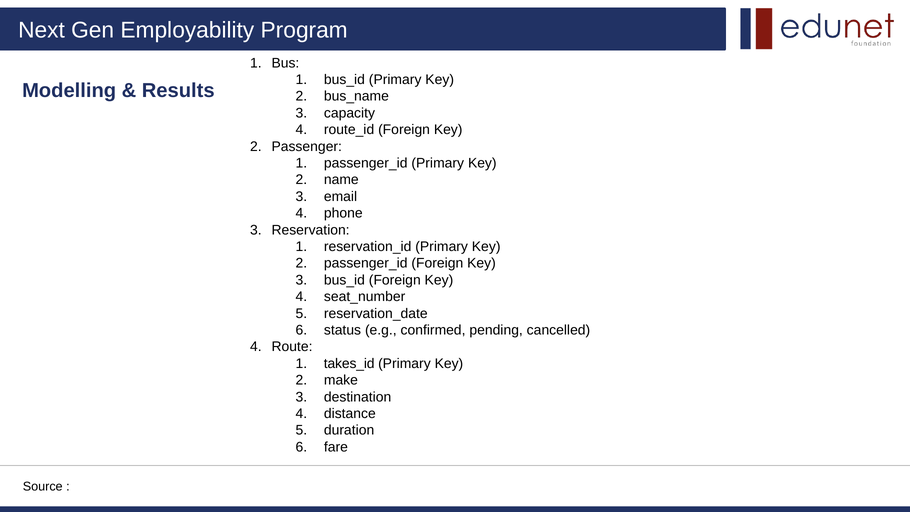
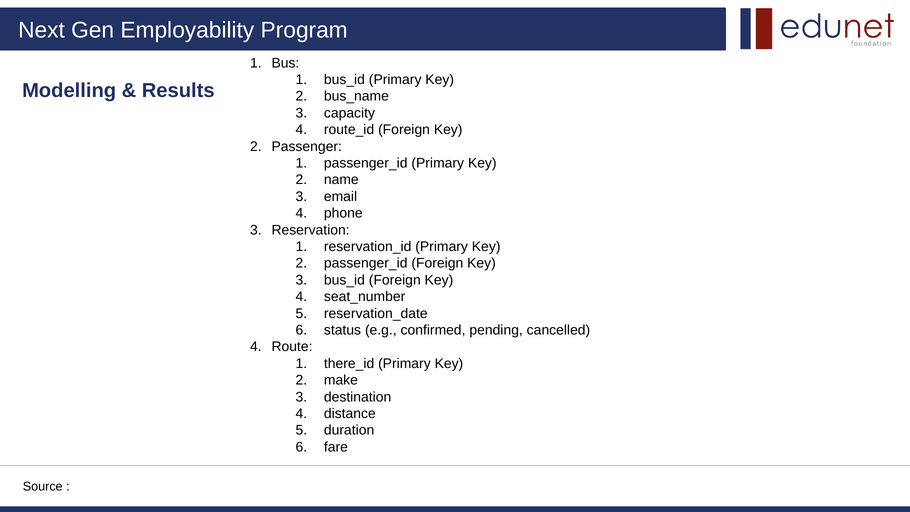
takes_id: takes_id -> there_id
